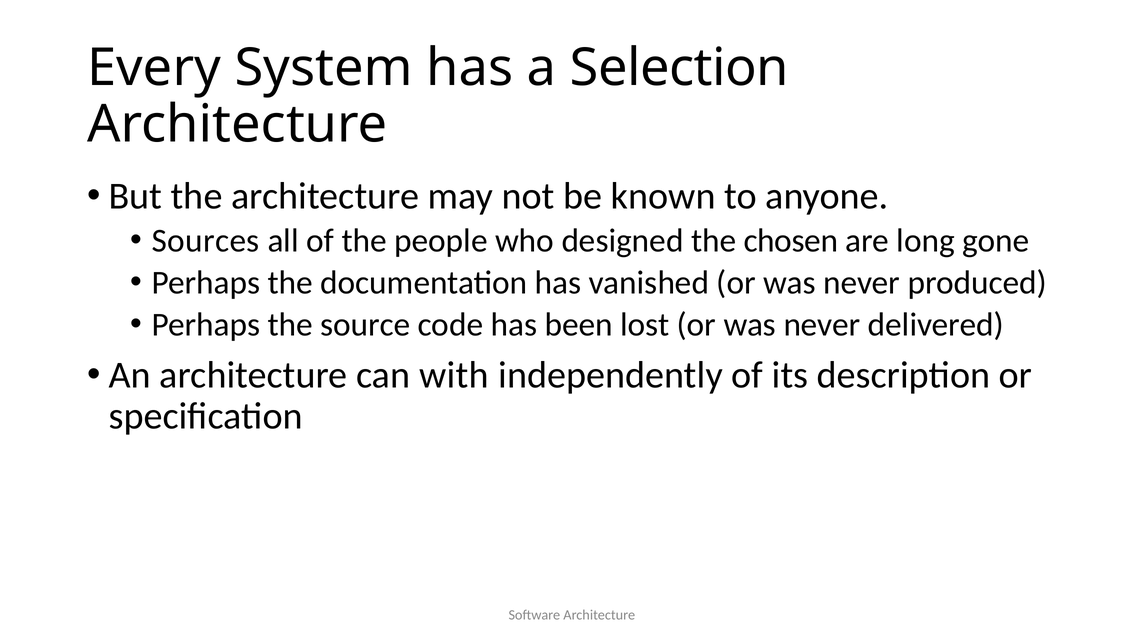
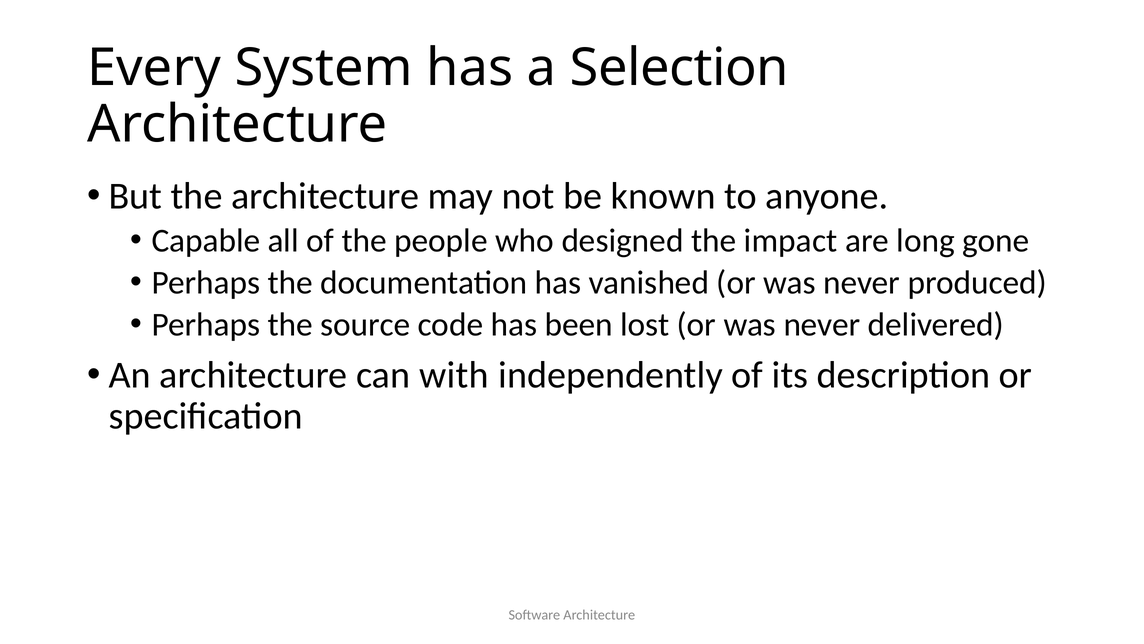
Sources: Sources -> Capable
chosen: chosen -> impact
